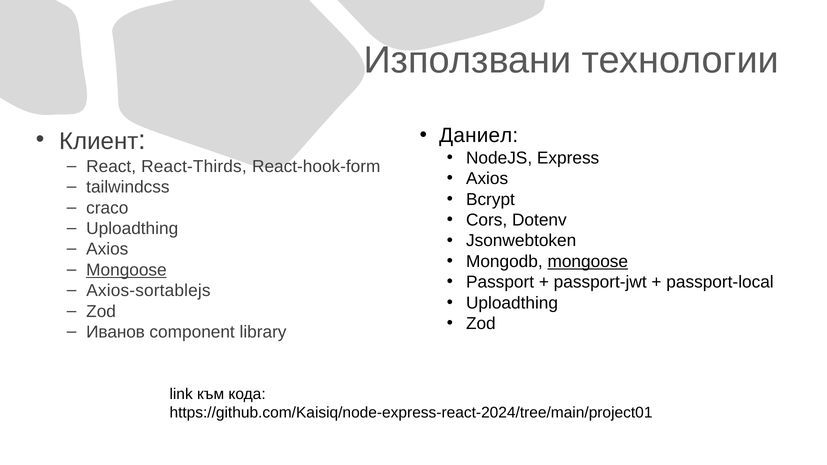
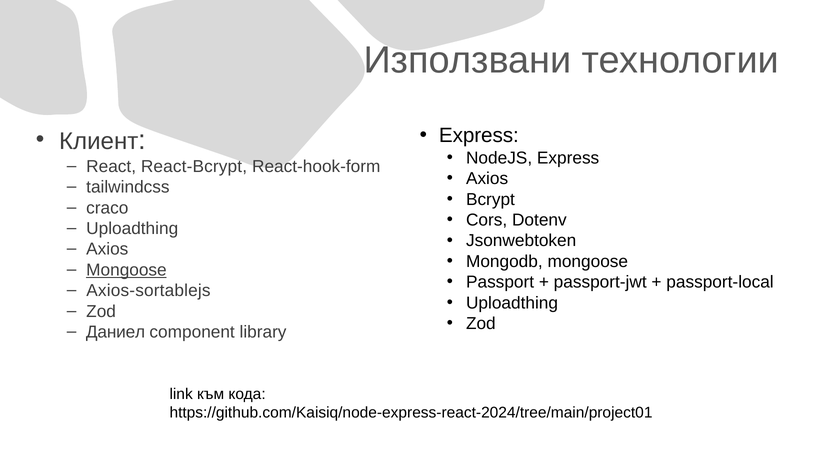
Даниел at (479, 136): Даниел -> Express
React-Thirds: React-Thirds -> React-Bcrypt
mongoose at (588, 262) underline: present -> none
Иванов: Иванов -> Даниел
